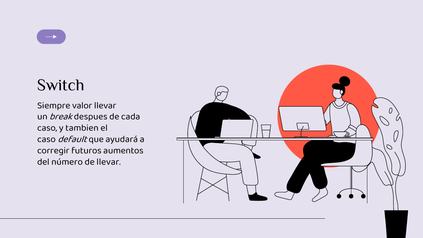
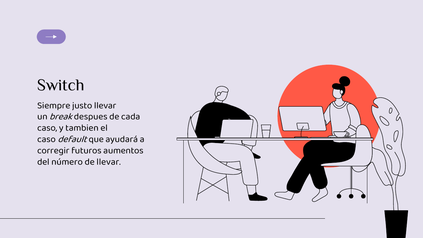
valor: valor -> justo
